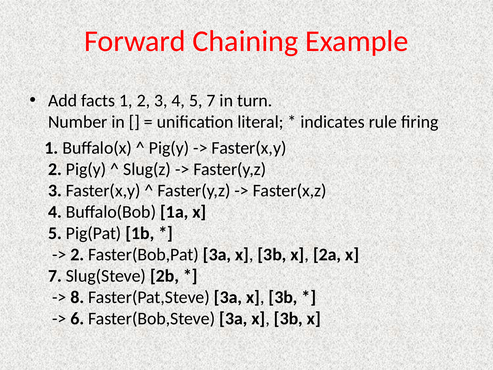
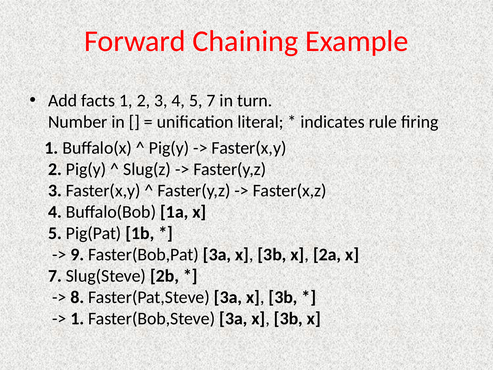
2 at (77, 255): 2 -> 9
6 at (77, 319): 6 -> 1
